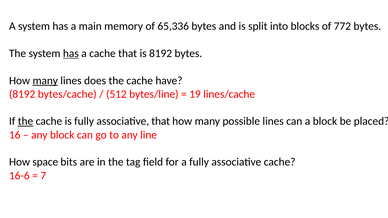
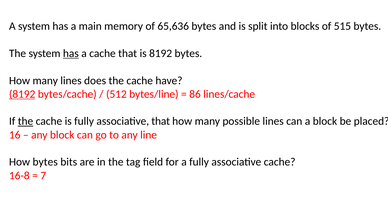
65,336: 65,336 -> 65,636
772: 772 -> 515
many at (45, 81) underline: present -> none
8192 at (22, 94) underline: none -> present
19: 19 -> 86
How space: space -> bytes
16-6: 16-6 -> 16-8
